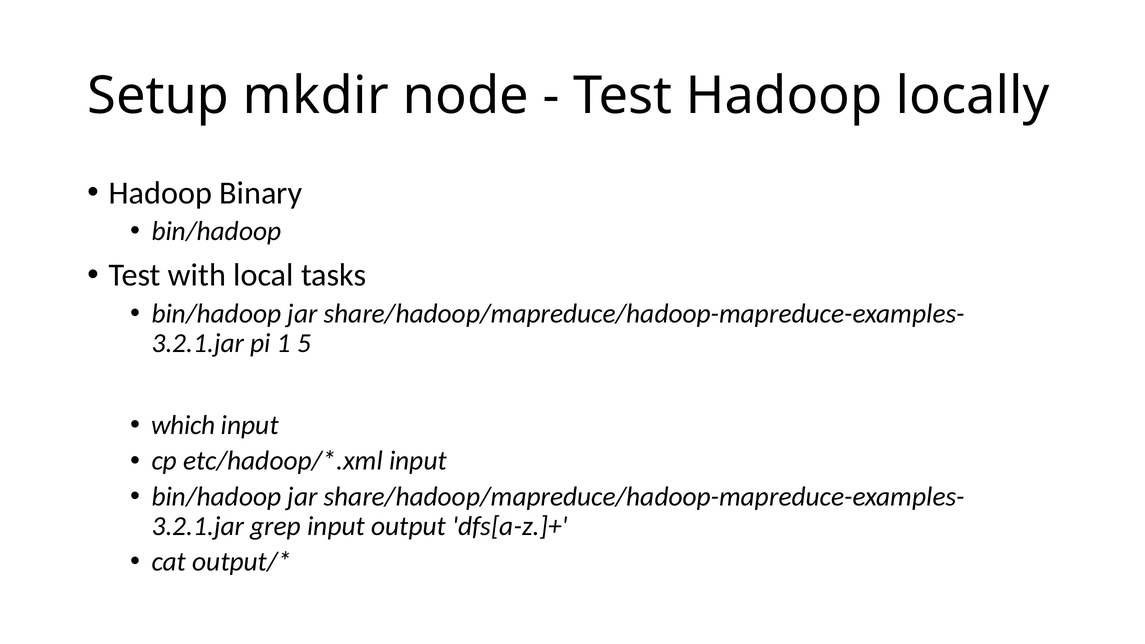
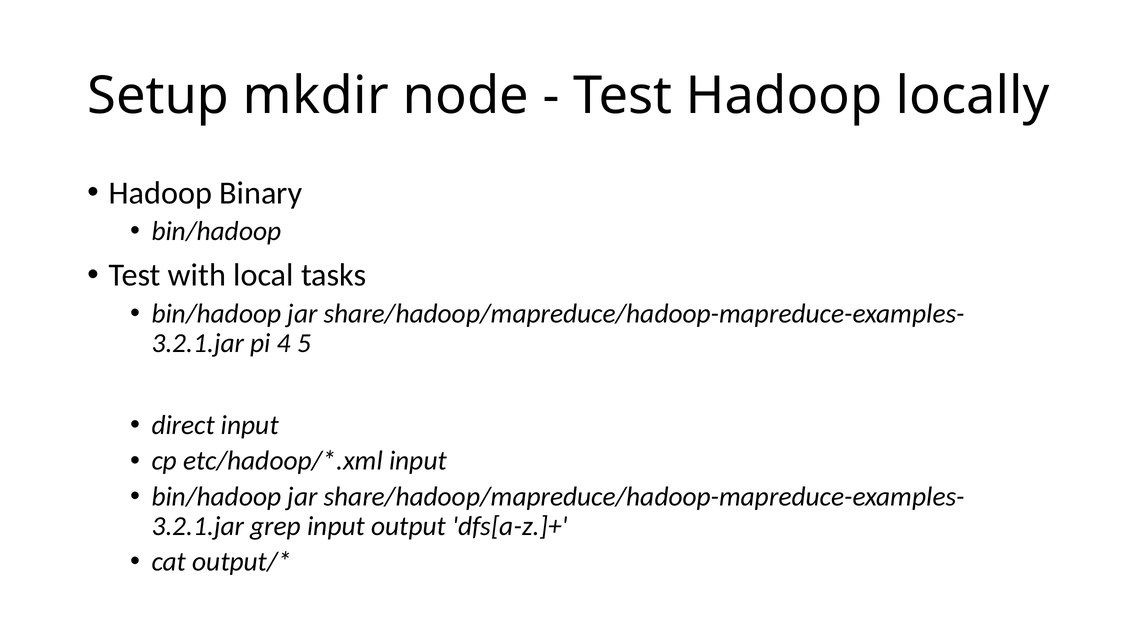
1: 1 -> 4
which: which -> direct
